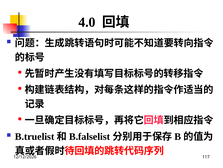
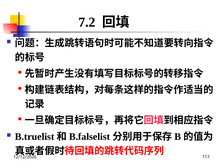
4.0: 4.0 -> 7.2
